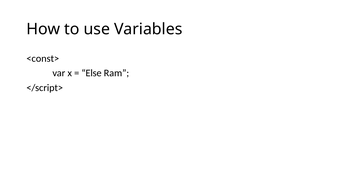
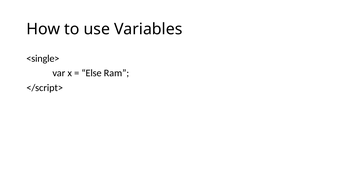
<const>: <const> -> <single>
